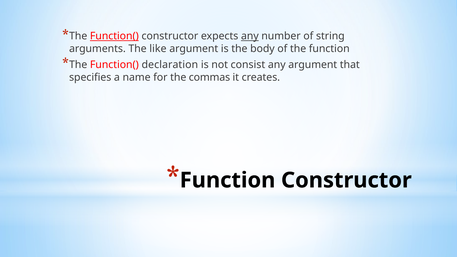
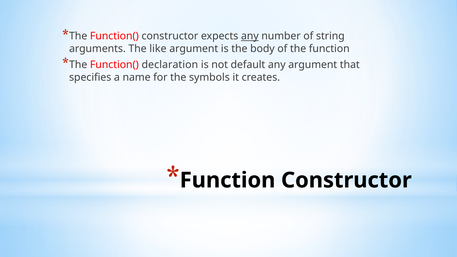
Function( at (114, 36) underline: present -> none
consist: consist -> default
commas: commas -> symbols
